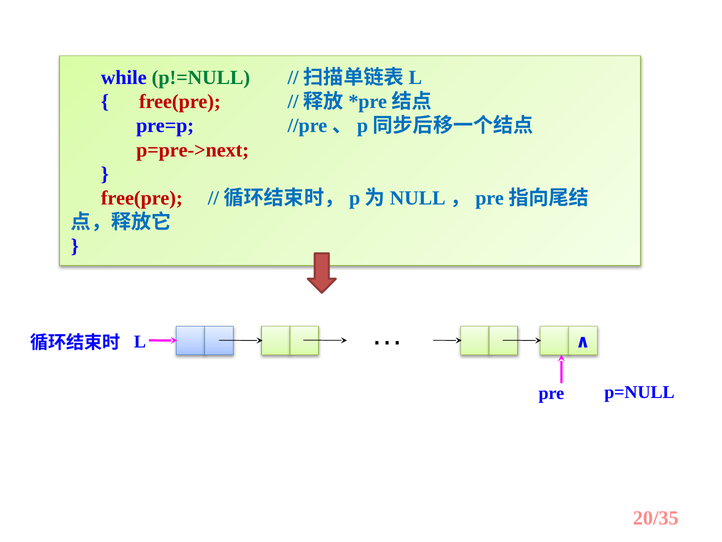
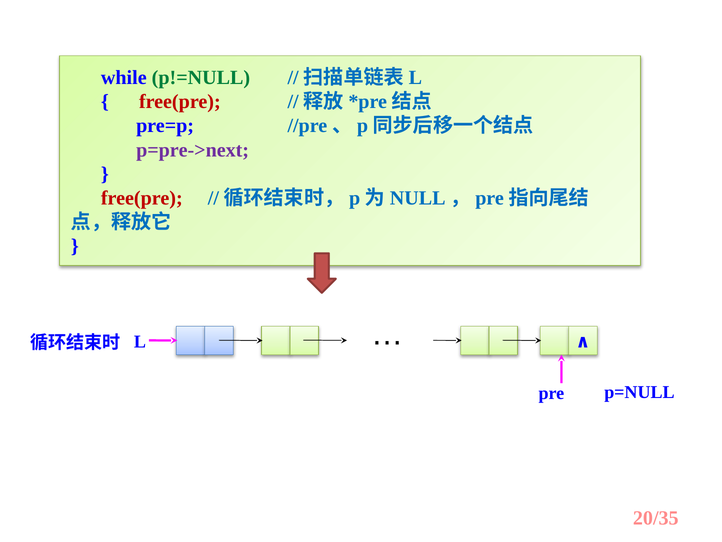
p=pre->next colour: red -> purple
